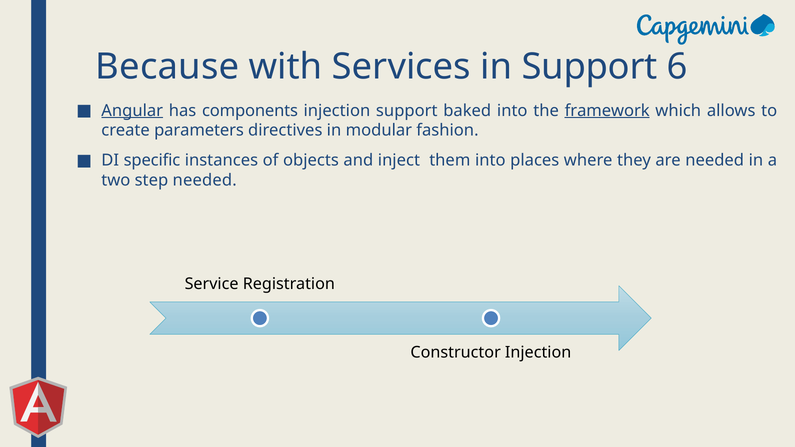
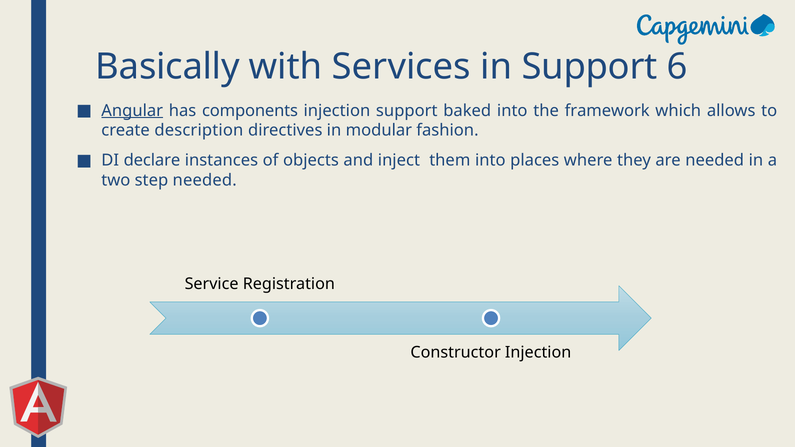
Because: Because -> Basically
framework underline: present -> none
parameters: parameters -> description
specific: specific -> declare
